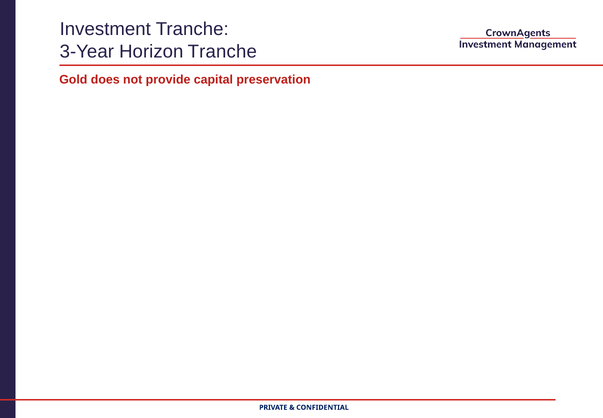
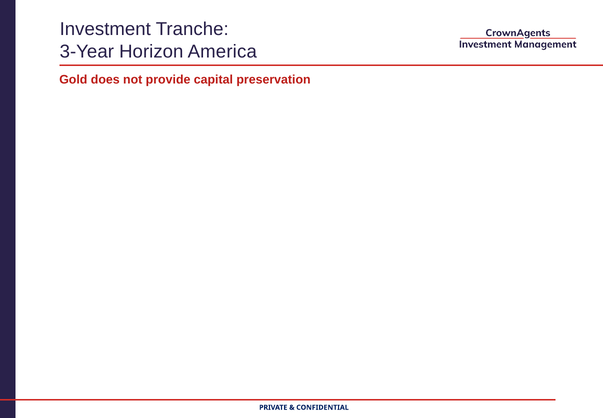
Horizon Tranche: Tranche -> America
